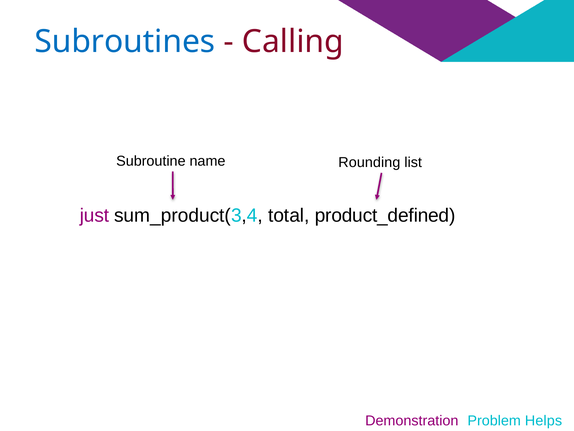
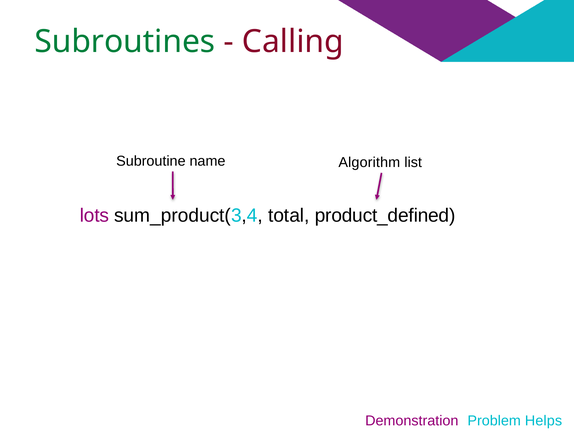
Subroutines colour: blue -> green
Rounding: Rounding -> Algorithm
just: just -> lots
